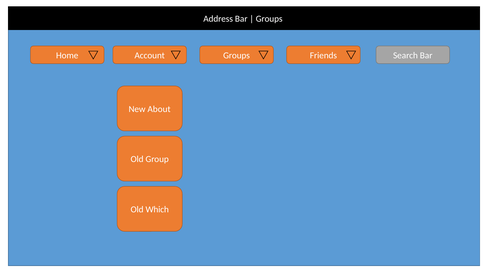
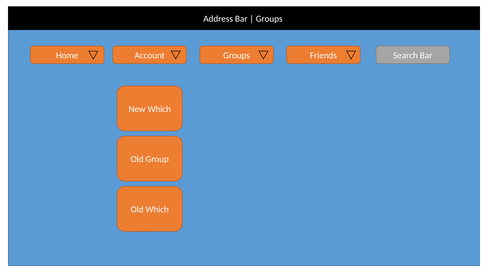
New About: About -> Which
